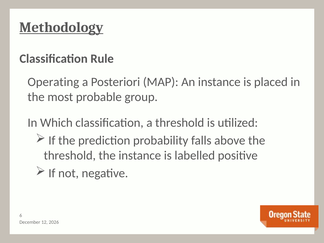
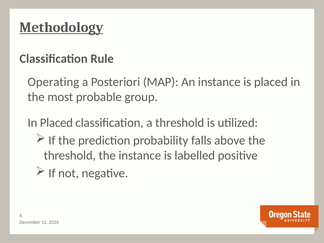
In Which: Which -> Placed
